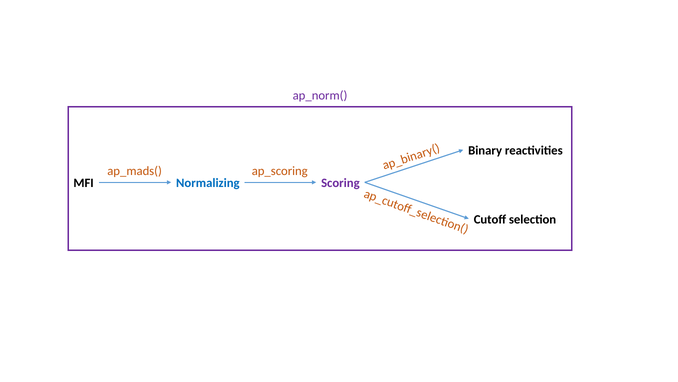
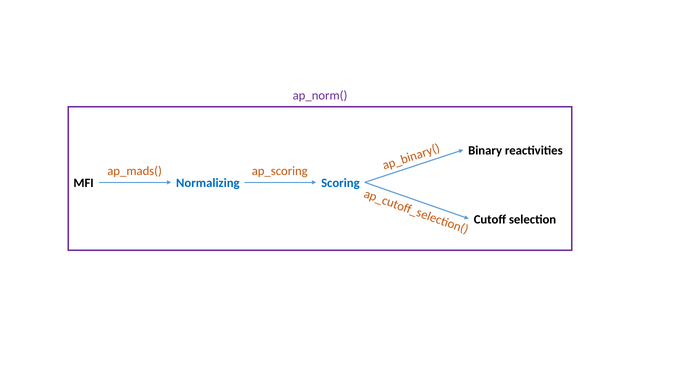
Scoring colour: purple -> blue
